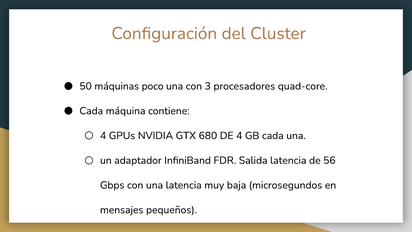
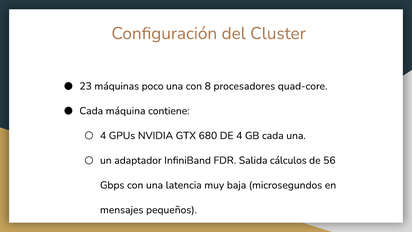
50: 50 -> 23
3: 3 -> 8
Salida latencia: latencia -> cálculos
